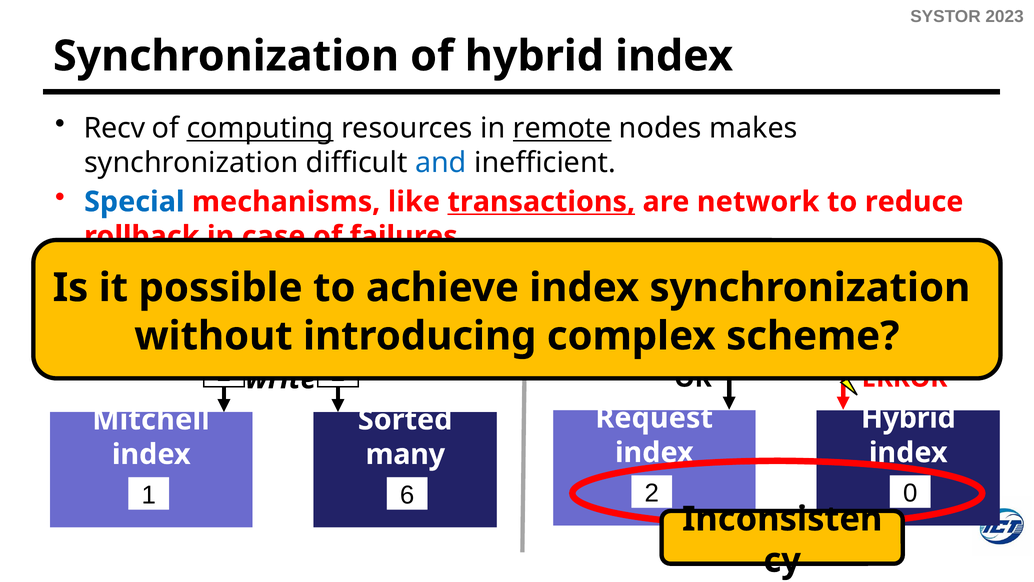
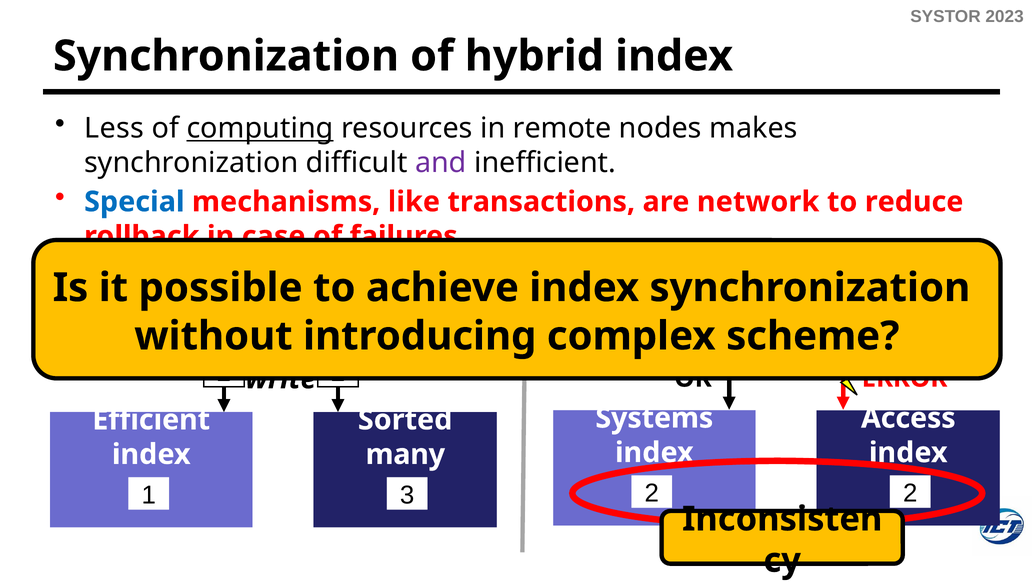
Recv: Recv -> Less
remote underline: present -> none
and colour: blue -> purple
transactions underline: present -> none
Request: Request -> Systems
Hybrid at (908, 418): Hybrid -> Access
Mitchell: Mitchell -> Efficient
0 at (910, 493): 0 -> 2
6: 6 -> 3
